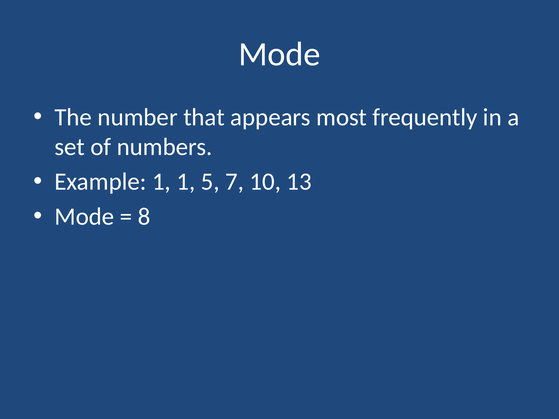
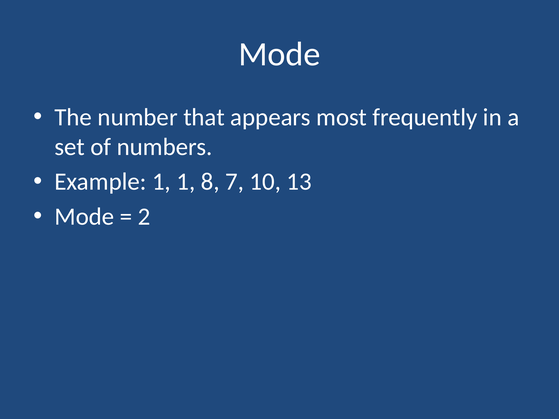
5: 5 -> 8
8: 8 -> 2
